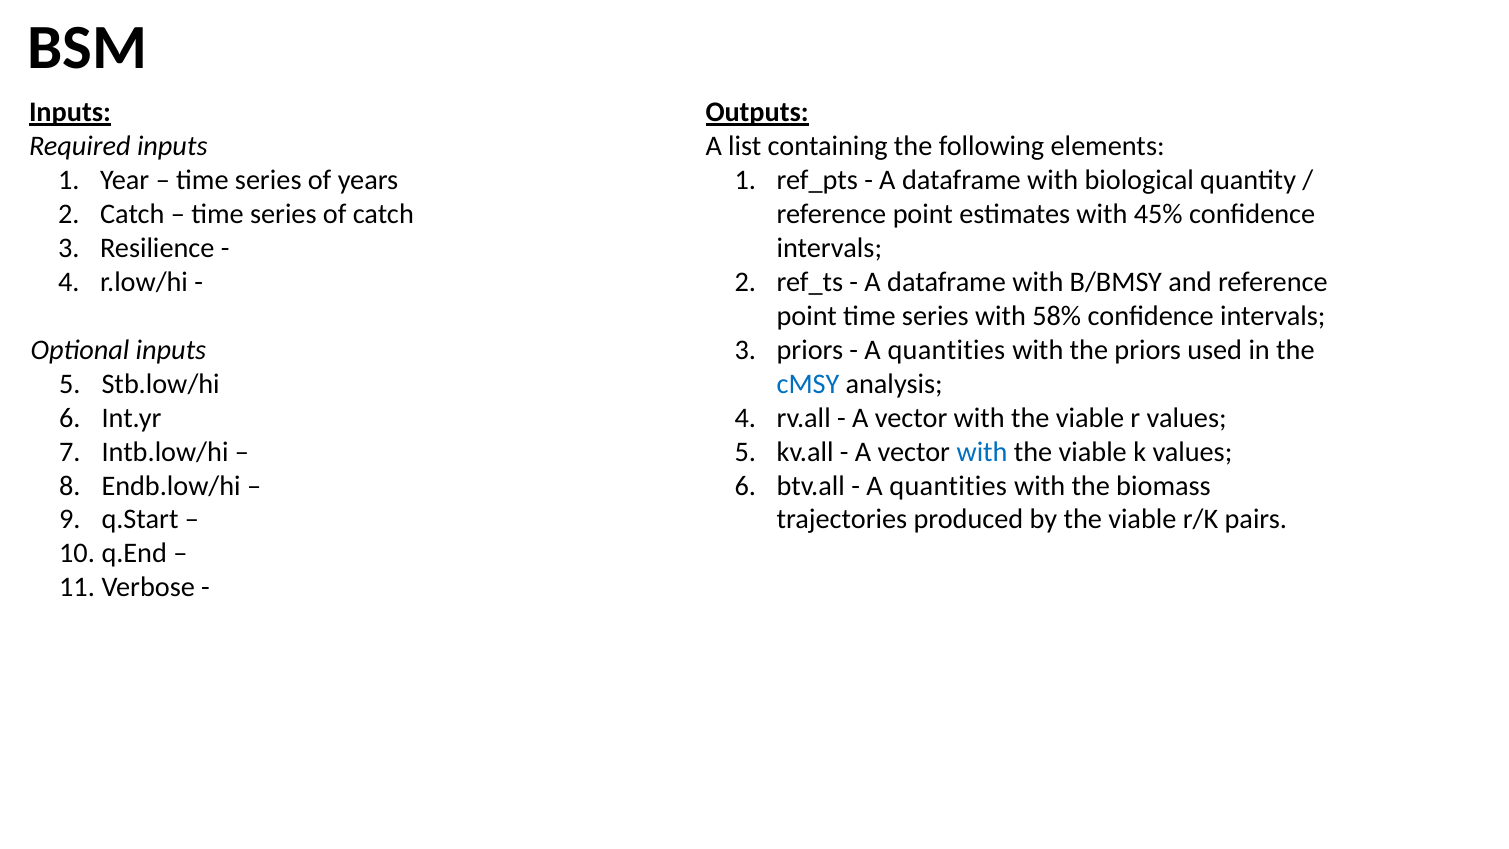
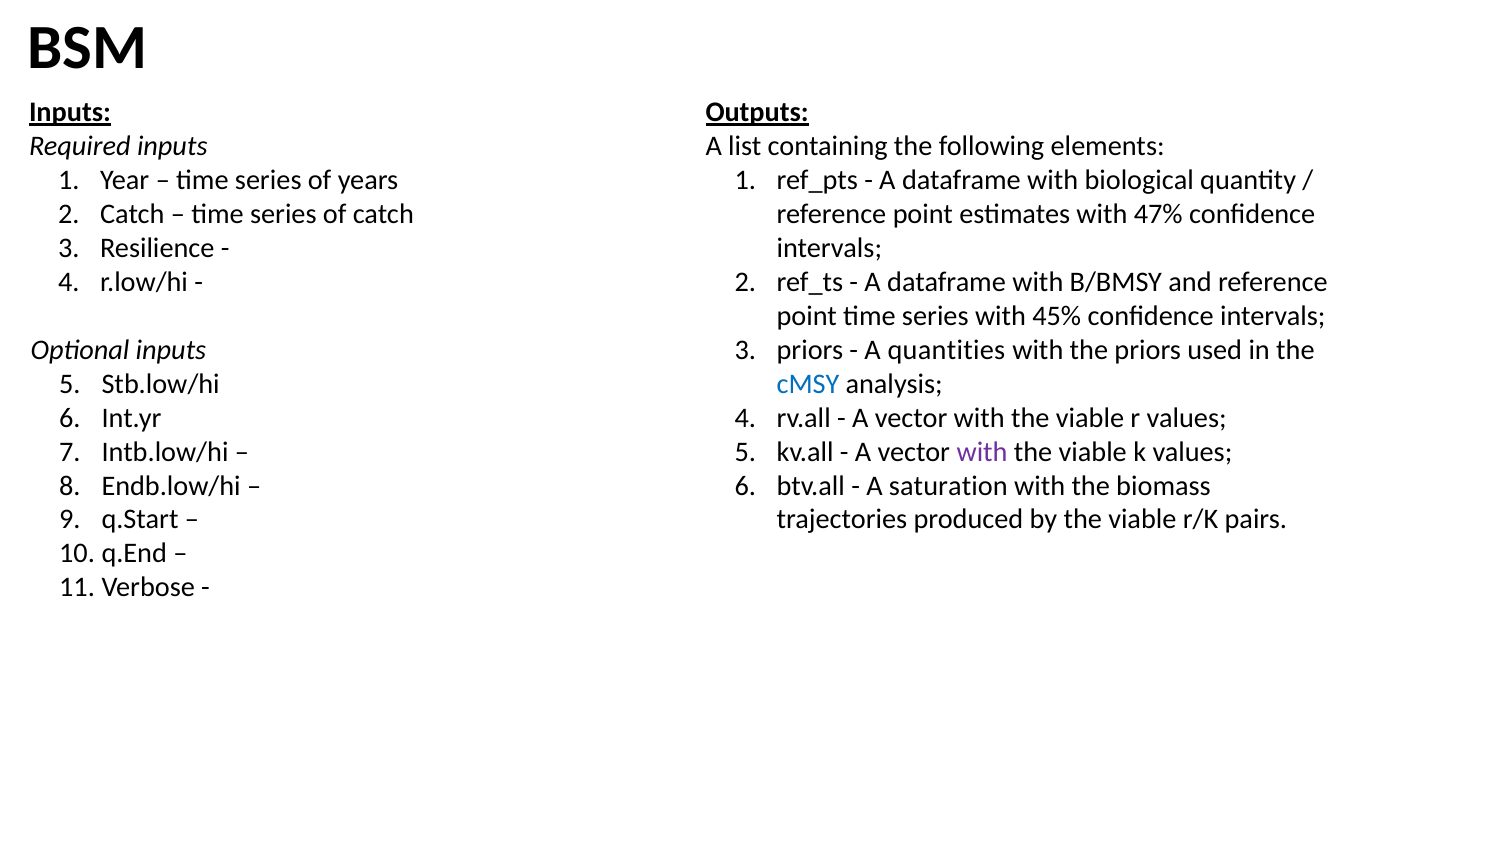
45%: 45% -> 47%
58%: 58% -> 45%
with at (982, 452) colour: blue -> purple
quantities at (948, 486): quantities -> saturation
